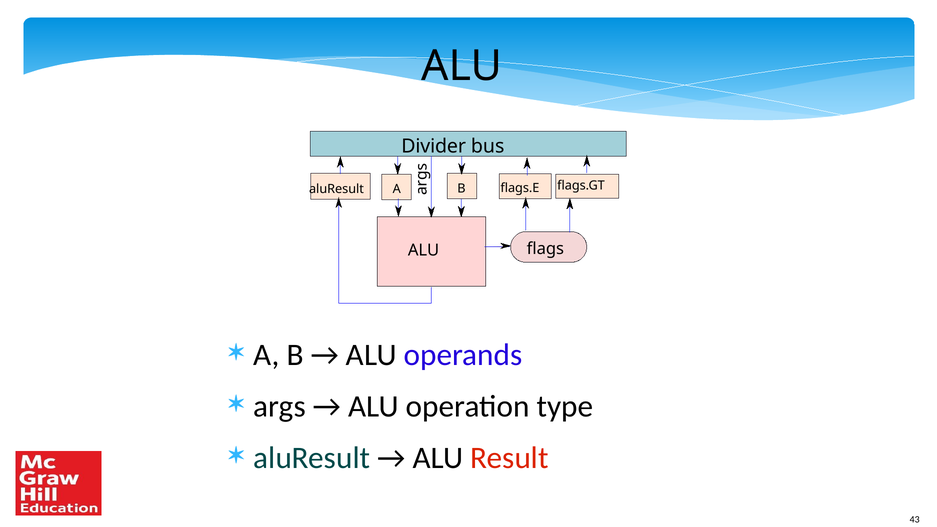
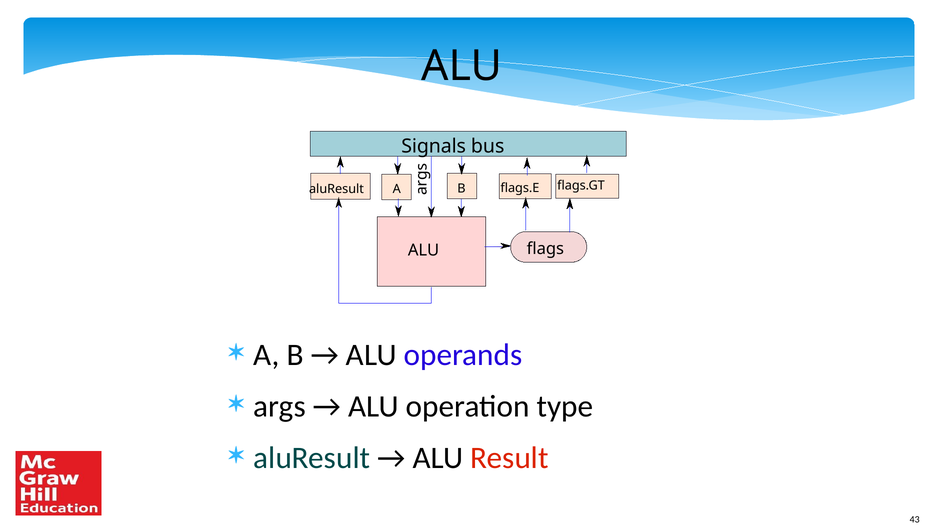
Divider: Divider -> Signals
